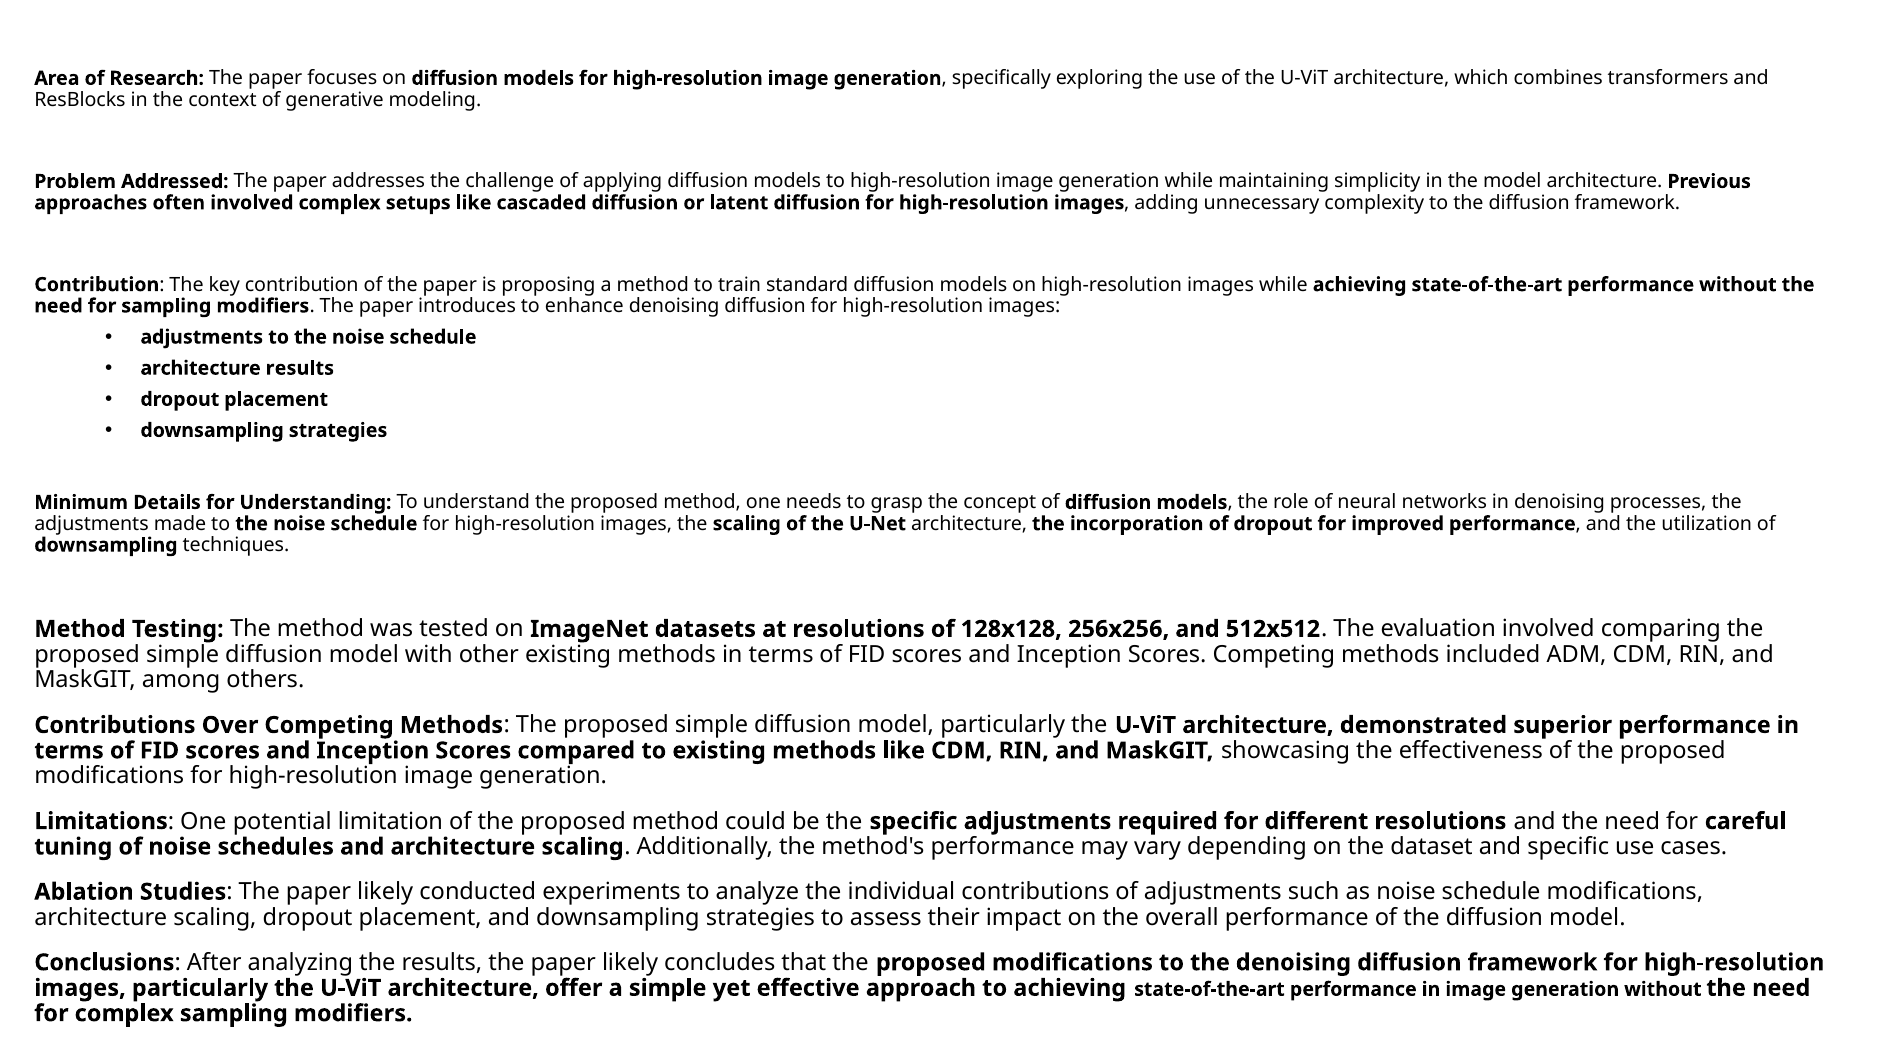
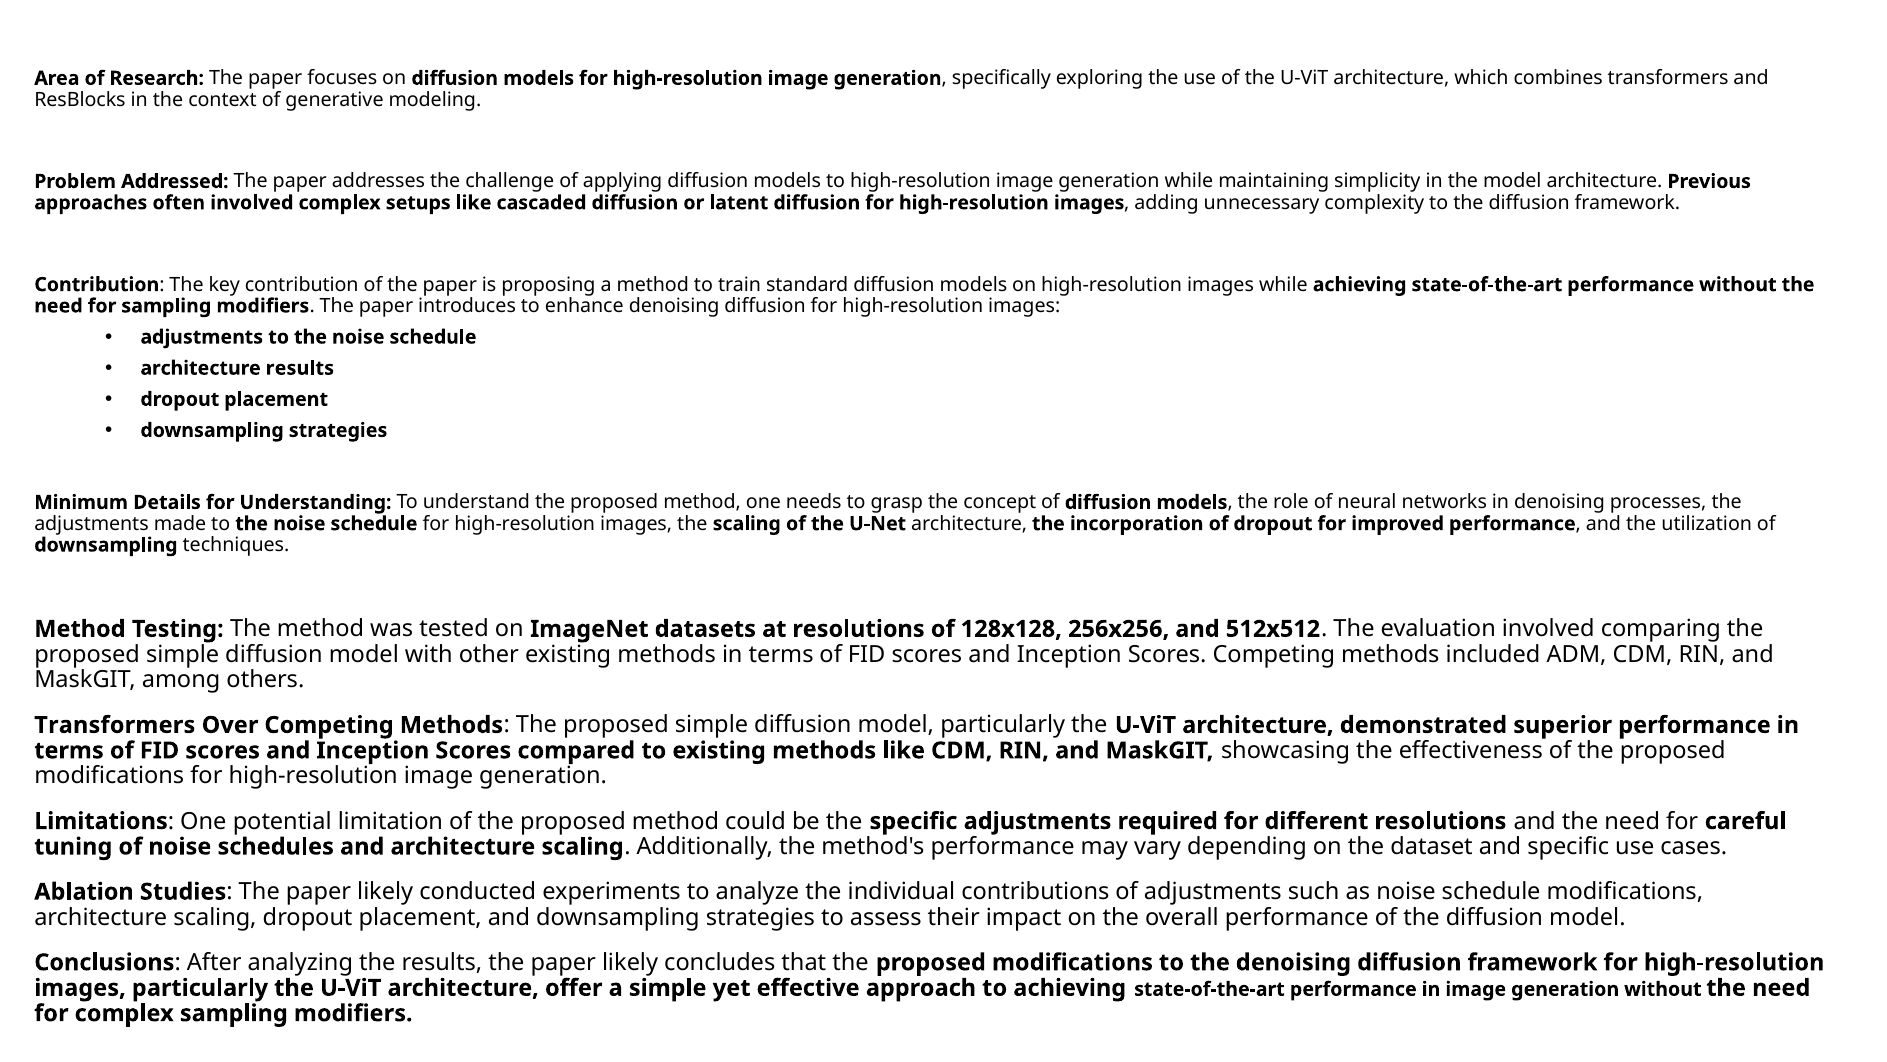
Contributions at (115, 725): Contributions -> Transformers
